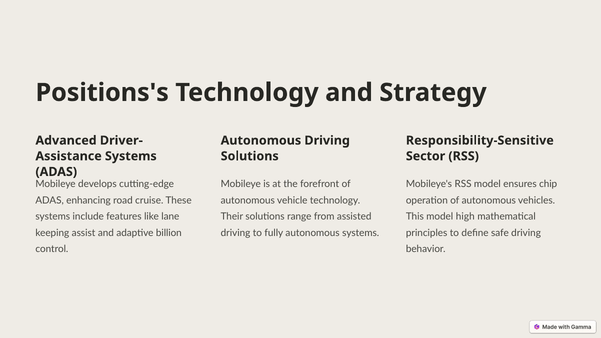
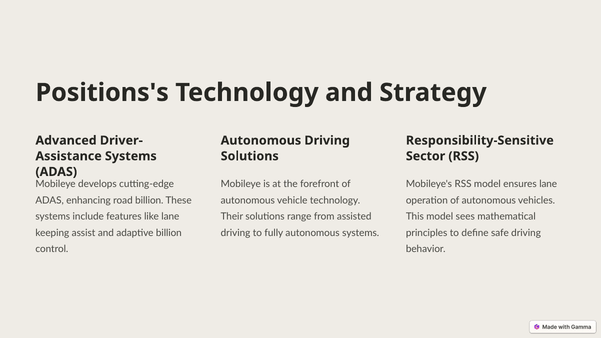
ensures chip: chip -> lane
road cruise: cruise -> billion
high: high -> sees
